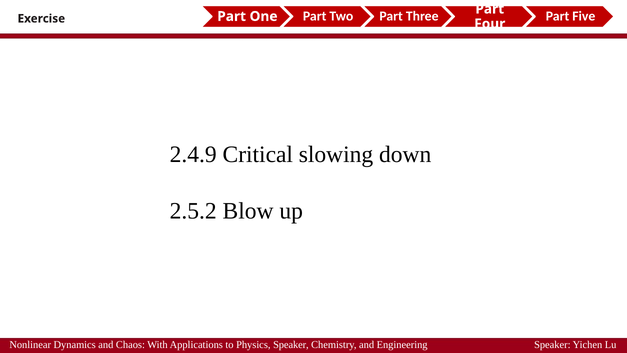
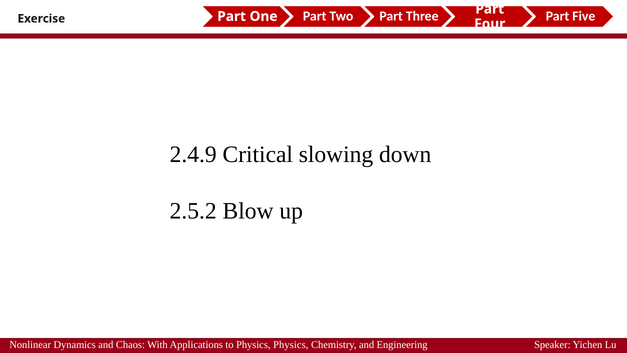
Physics Speaker: Speaker -> Physics
